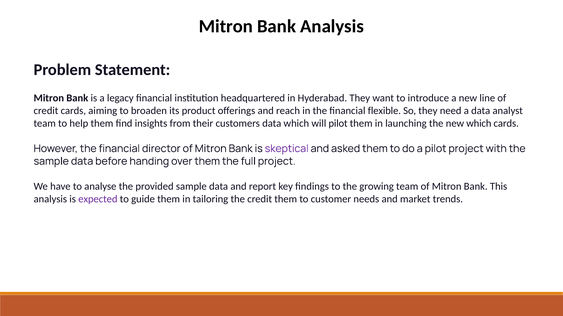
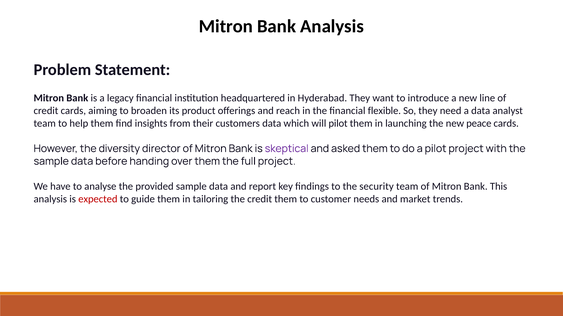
new which: which -> peace
However the financial: financial -> diversity
growing: growing -> security
expected colour: purple -> red
